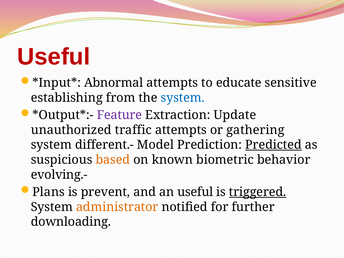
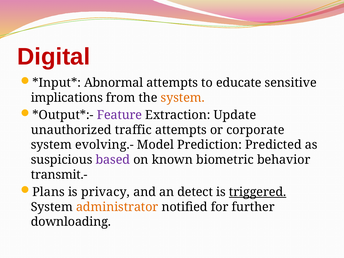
Useful at (54, 57): Useful -> Digital
establishing: establishing -> implications
system at (183, 98) colour: blue -> orange
gathering: gathering -> corporate
different.-: different.- -> evolving.-
Predicted underline: present -> none
based colour: orange -> purple
evolving.-: evolving.- -> transmit.-
prevent: prevent -> privacy
an useful: useful -> detect
